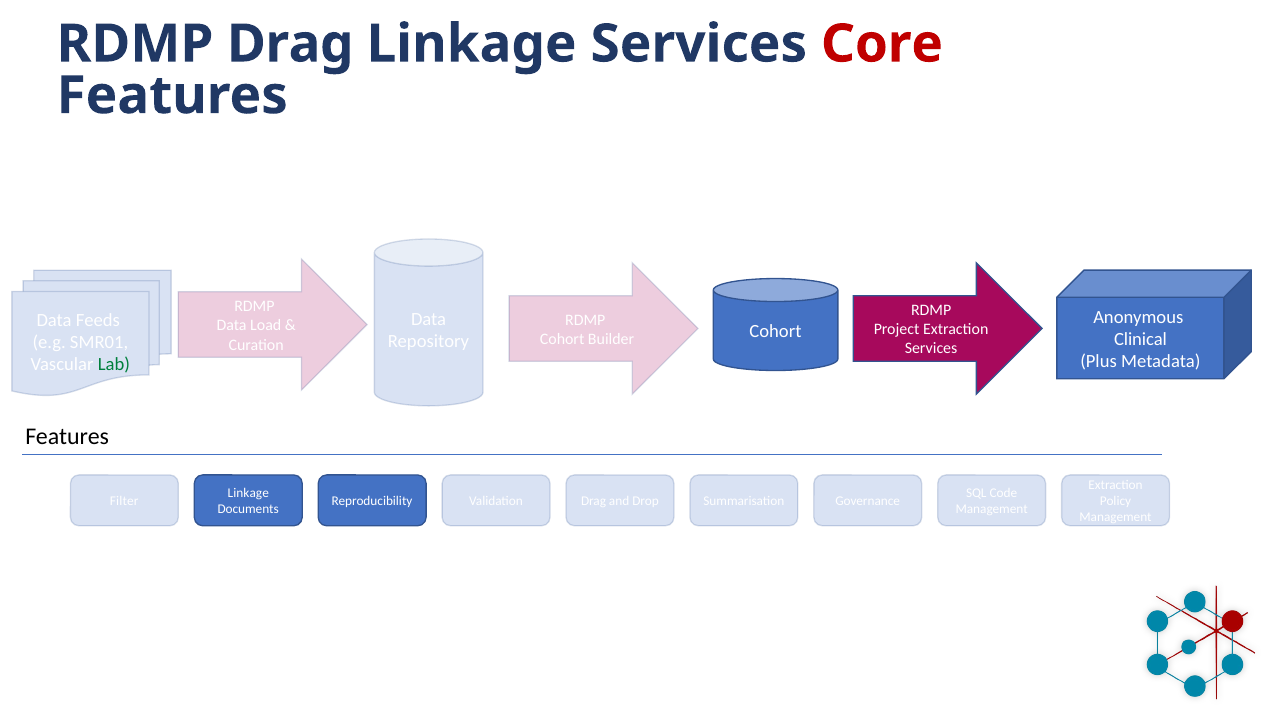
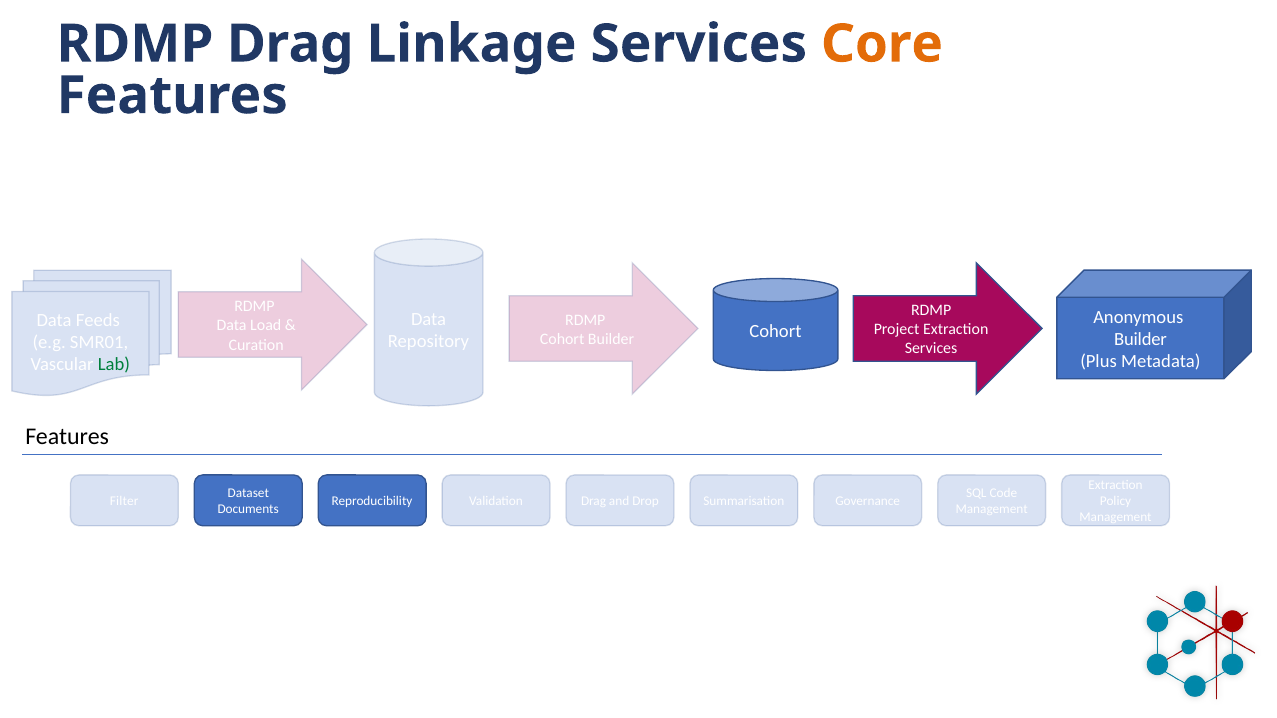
Core colour: red -> orange
Clinical at (1140, 339): Clinical -> Builder
Linkage at (248, 493): Linkage -> Dataset
